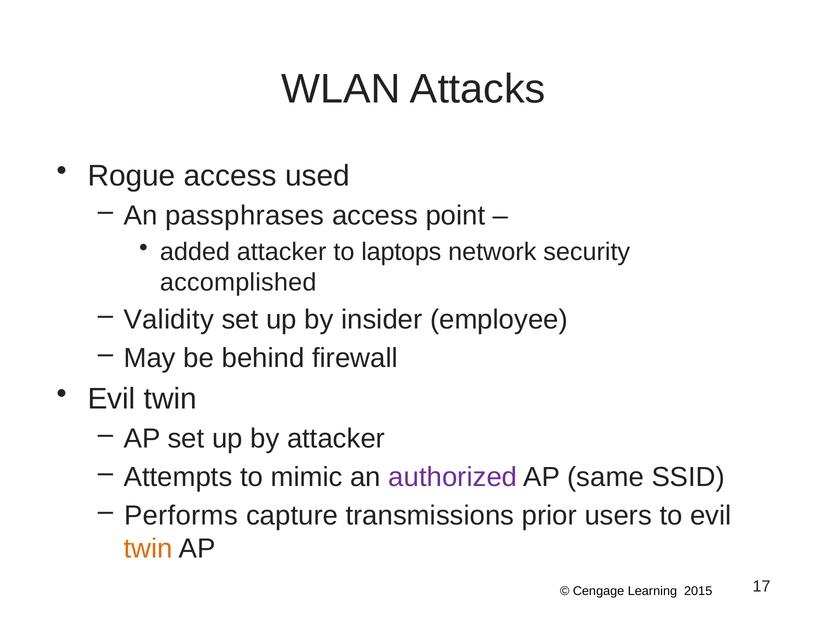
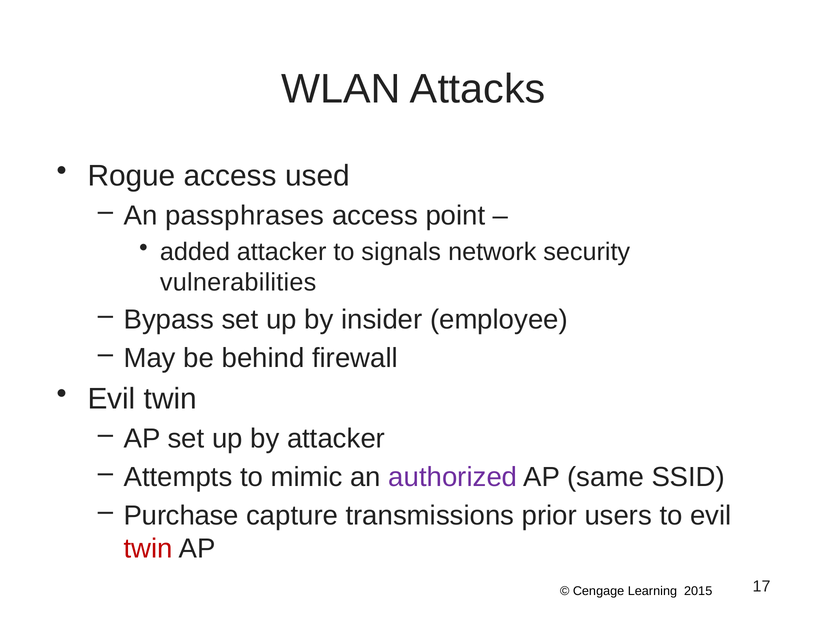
laptops: laptops -> signals
accomplished: accomplished -> vulnerabilities
Validity: Validity -> Bypass
Performs: Performs -> Purchase
twin at (148, 549) colour: orange -> red
